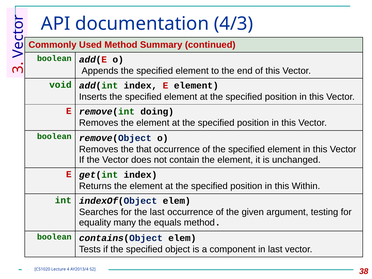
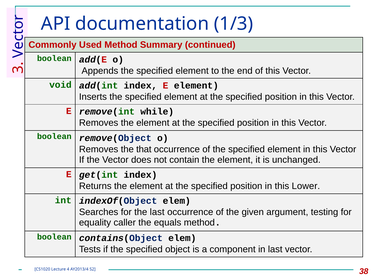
4/3: 4/3 -> 1/3
doing: doing -> while
Within: Within -> Lower
many: many -> caller
